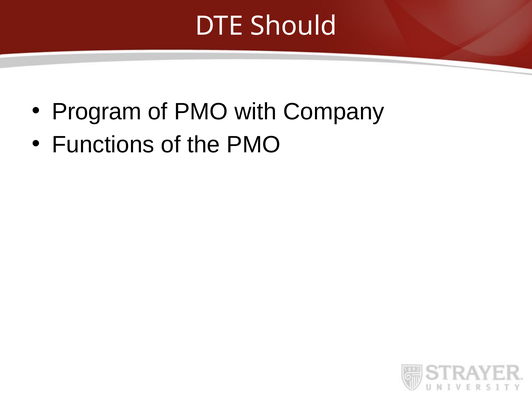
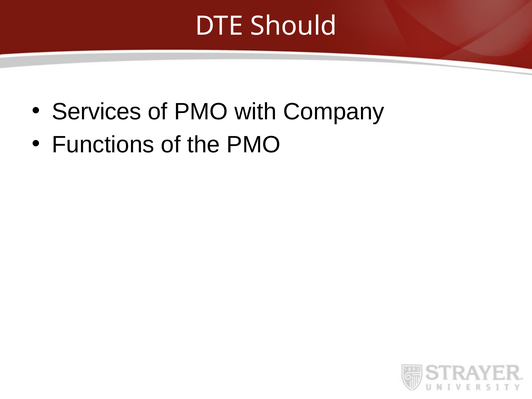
Program: Program -> Services
